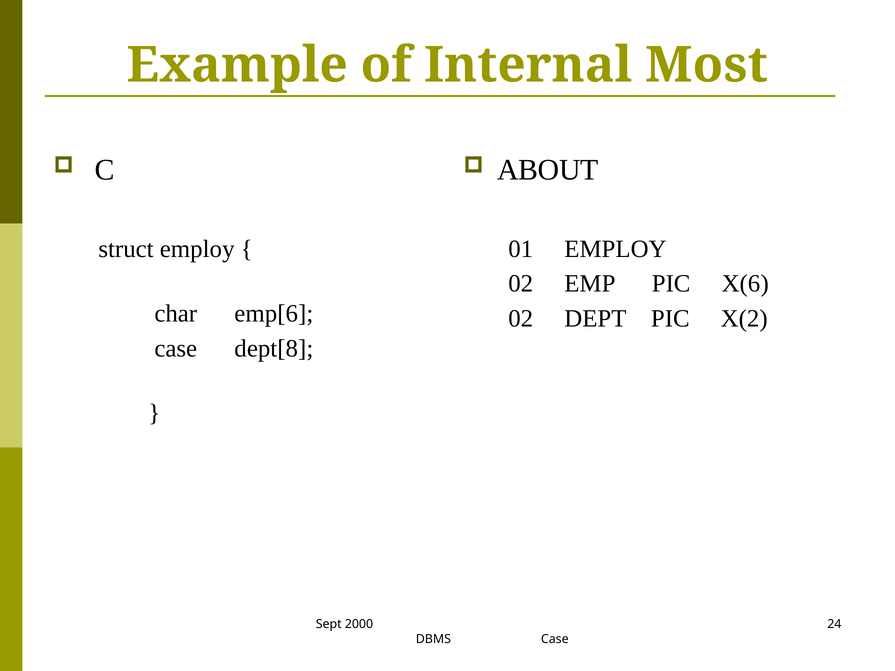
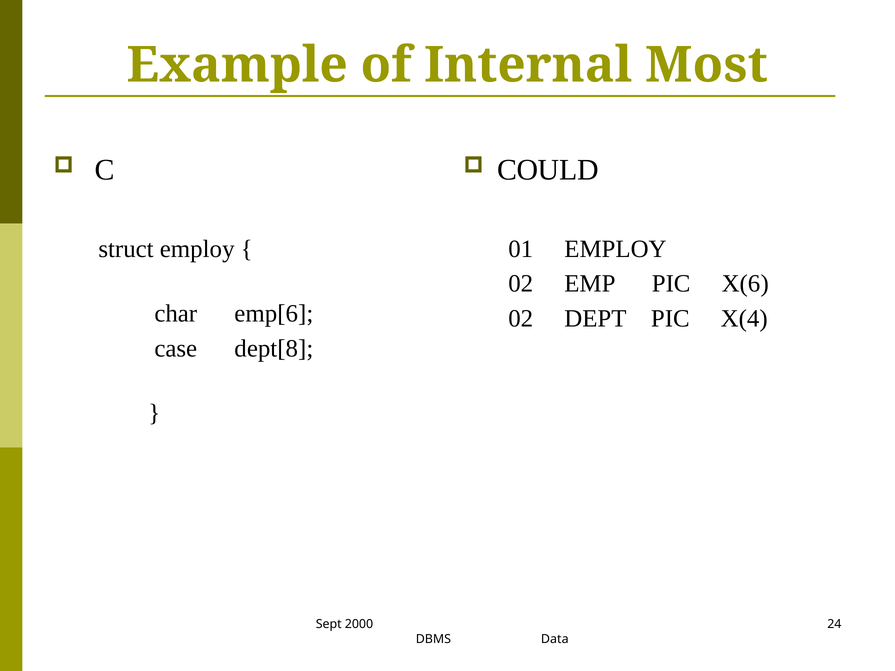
ABOUT: ABOUT -> COULD
X(2: X(2 -> X(4
DBMS Case: Case -> Data
